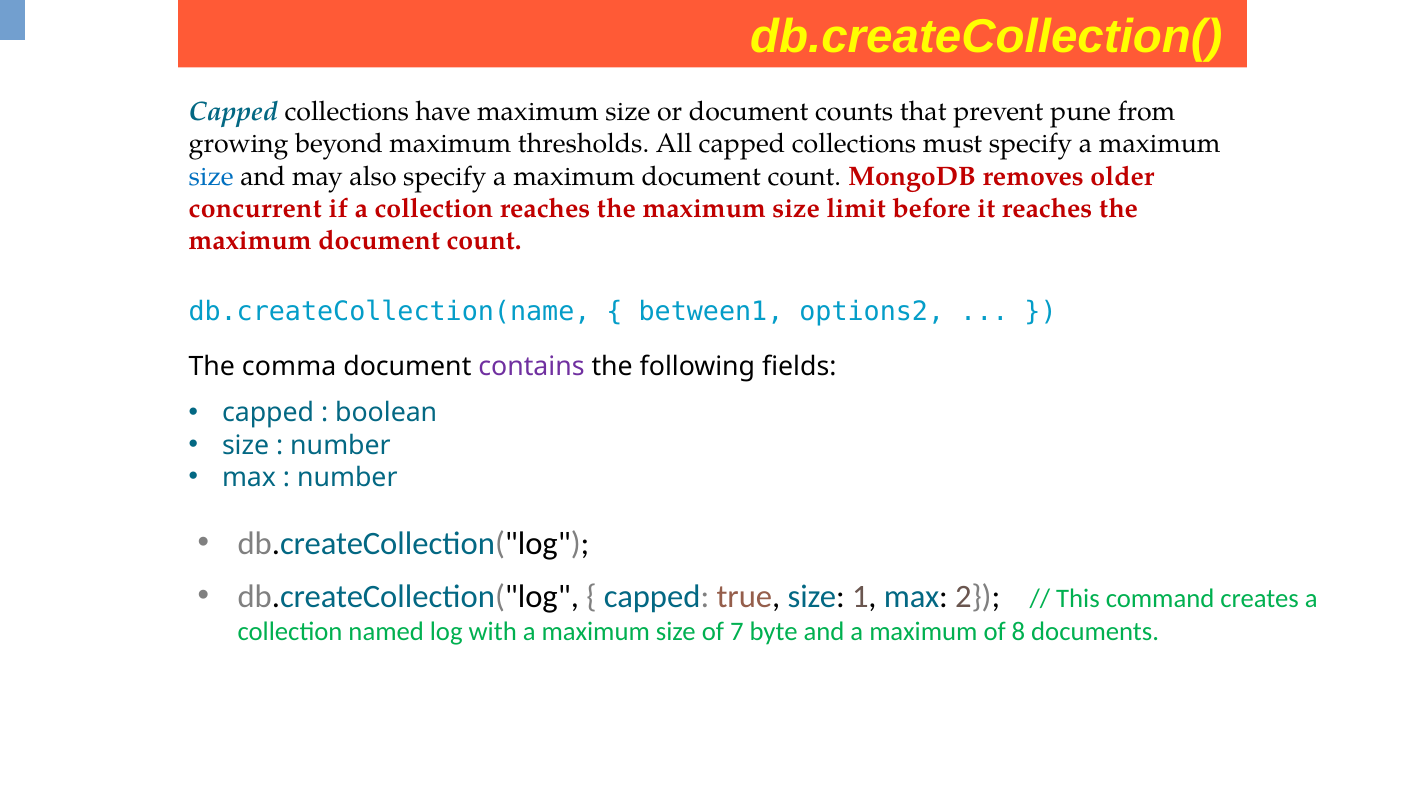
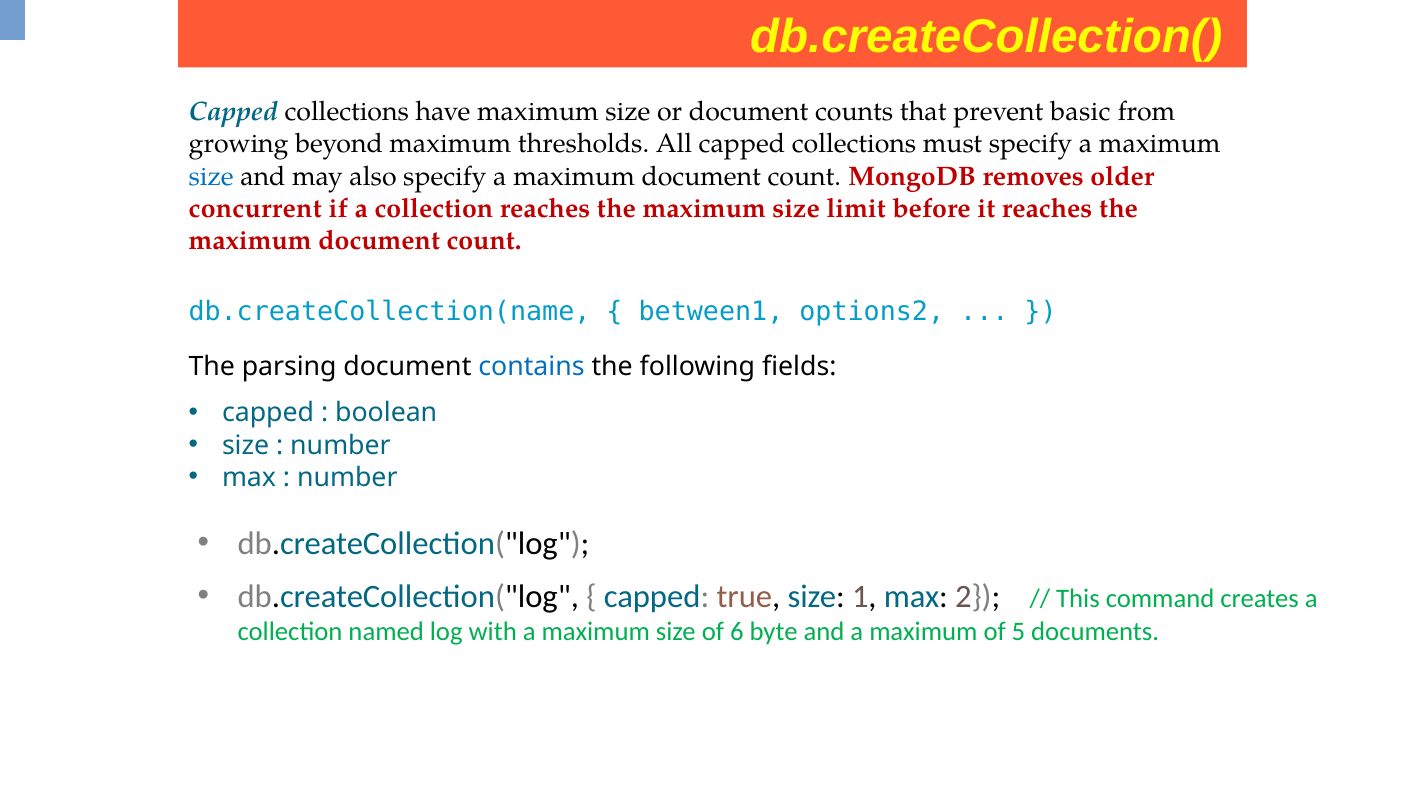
pune: pune -> basic
comma: comma -> parsing
contains colour: purple -> blue
7: 7 -> 6
8: 8 -> 5
